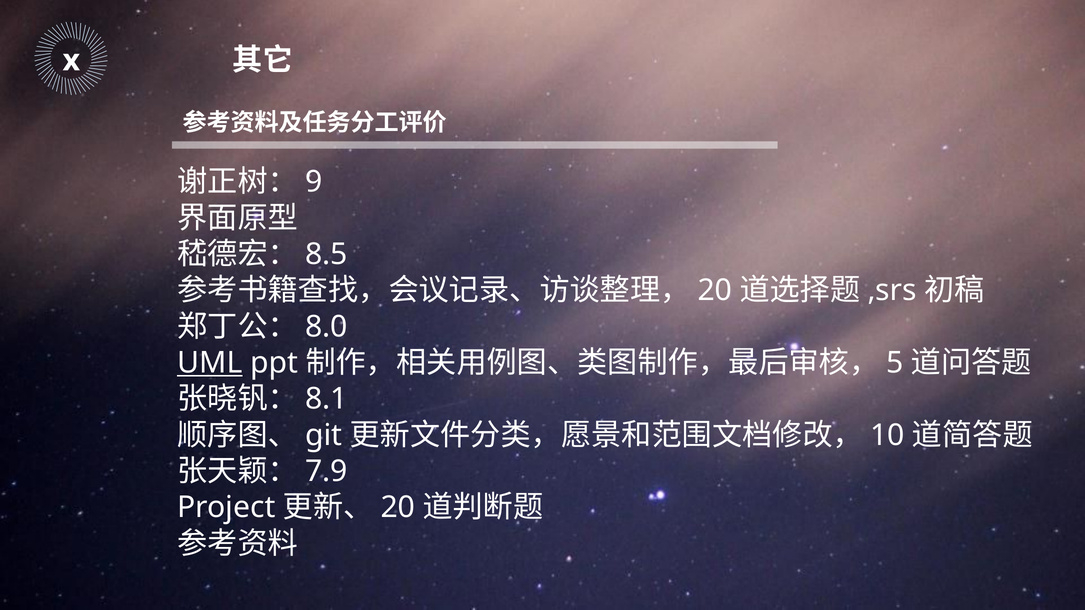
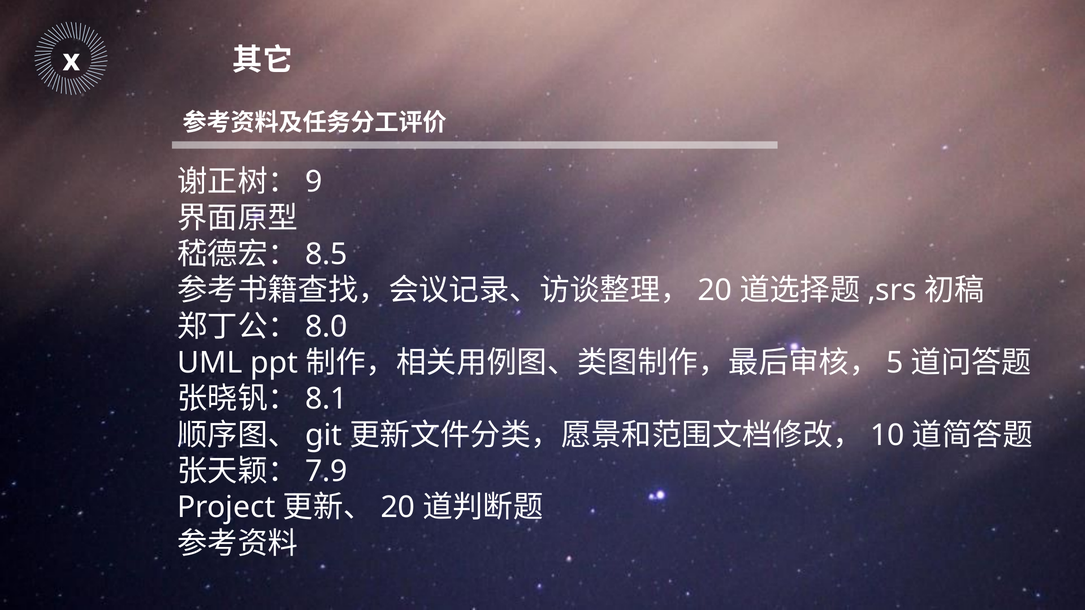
UML underline: present -> none
